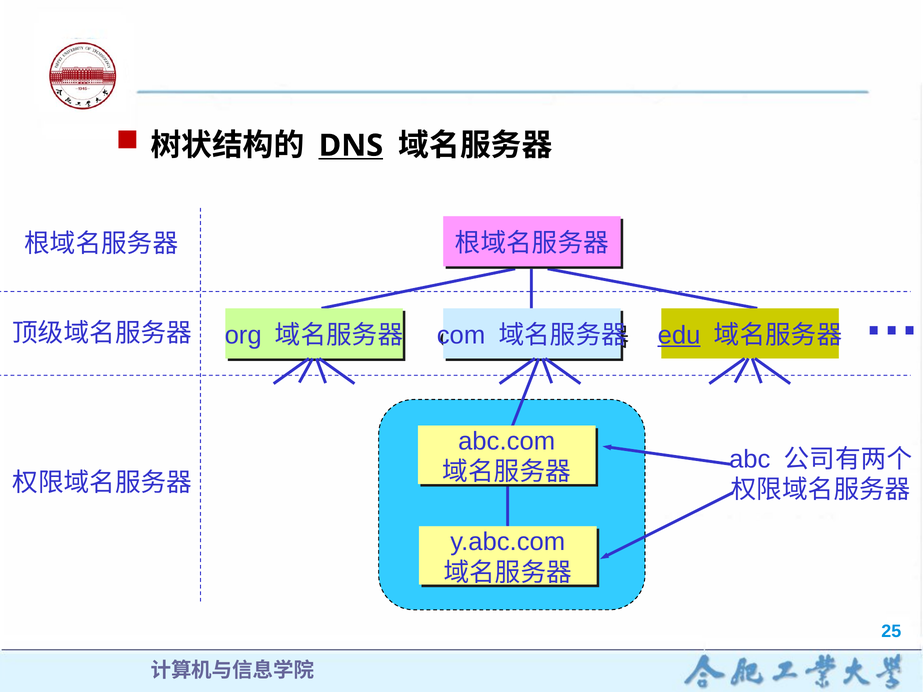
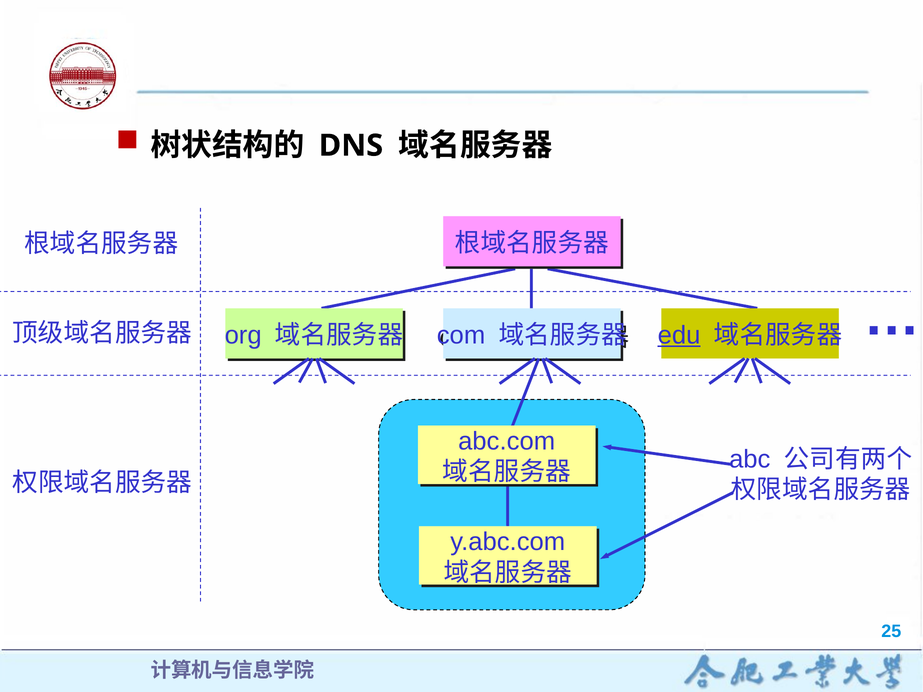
DNS underline: present -> none
